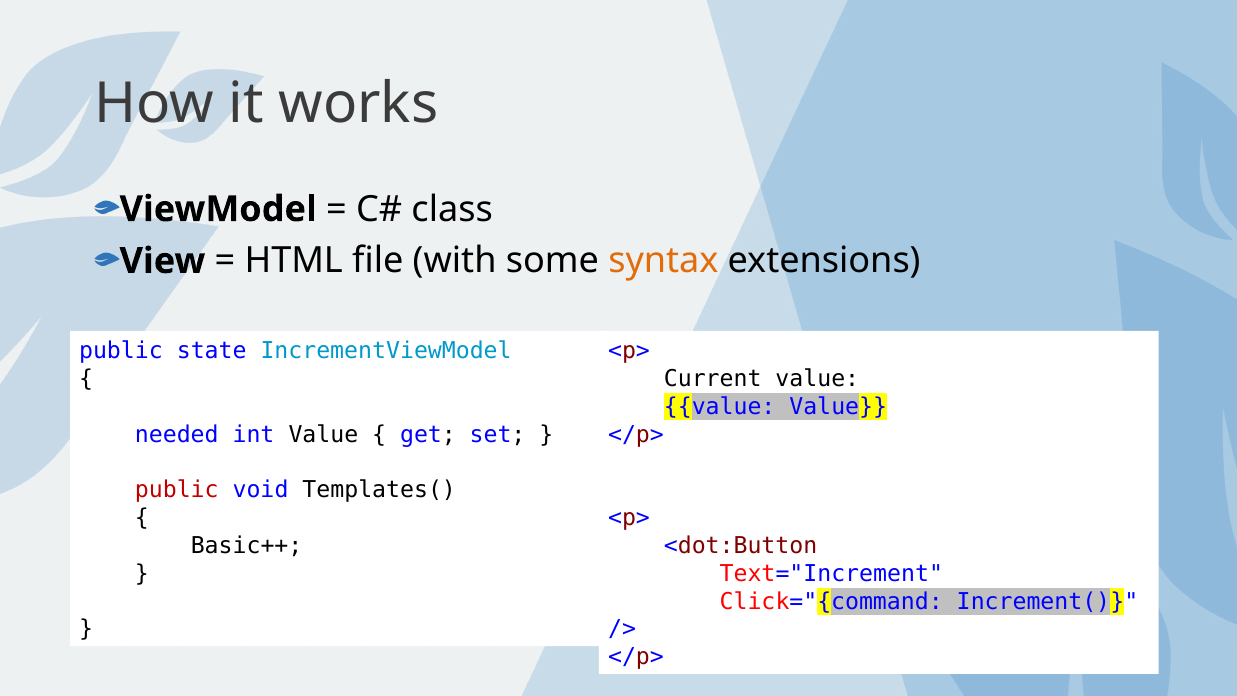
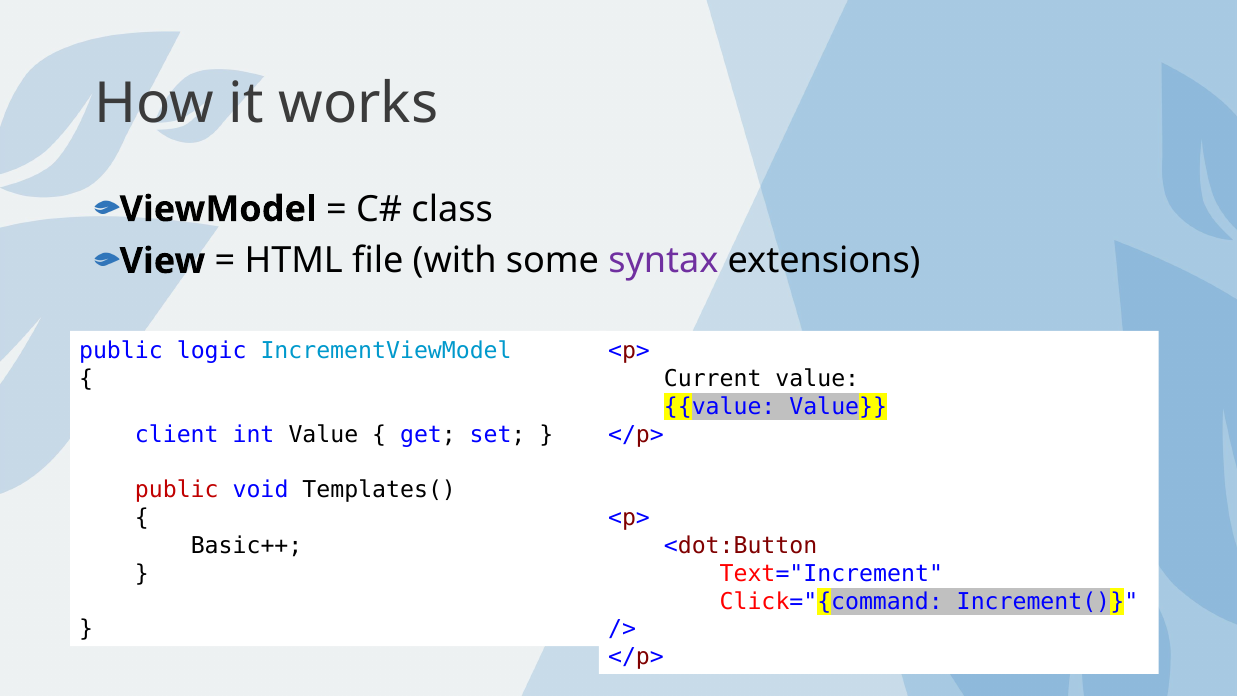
syntax colour: orange -> purple
state: state -> logic
needed: needed -> client
